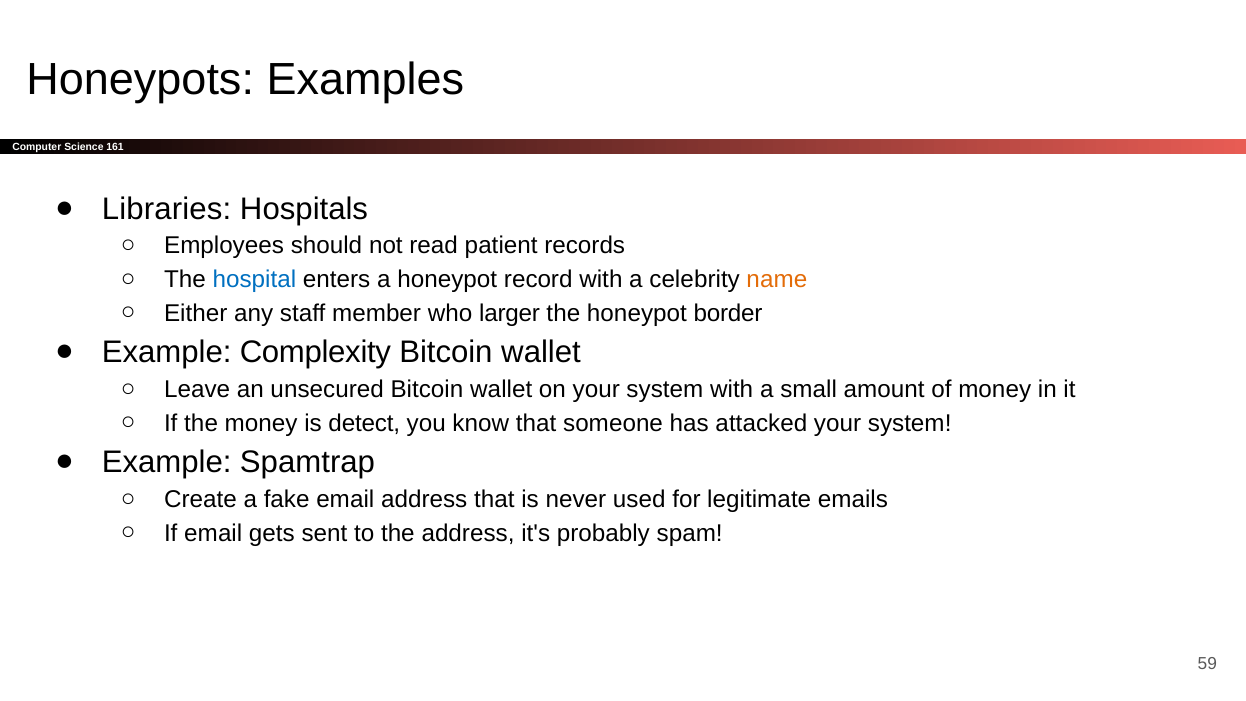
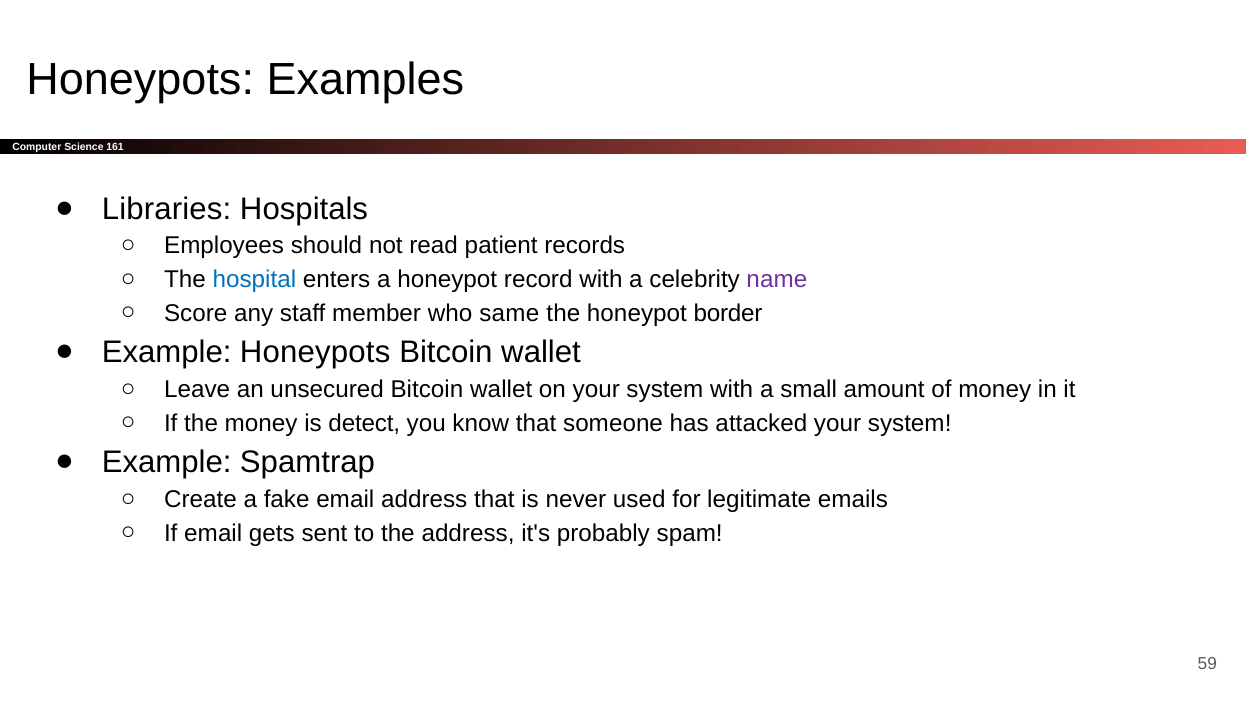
name colour: orange -> purple
Either: Either -> Score
larger: larger -> same
Example Complexity: Complexity -> Honeypots
